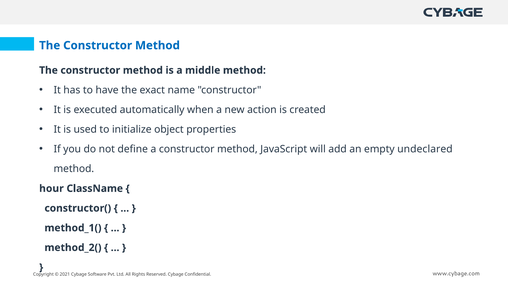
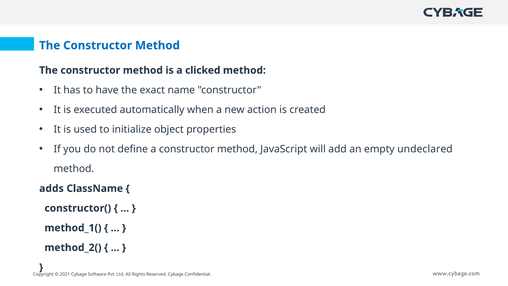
middle: middle -> clicked
hour: hour -> adds
